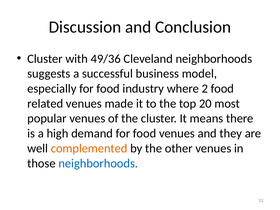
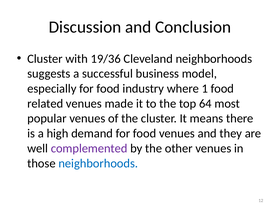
49/36: 49/36 -> 19/36
2: 2 -> 1
20: 20 -> 64
complemented colour: orange -> purple
